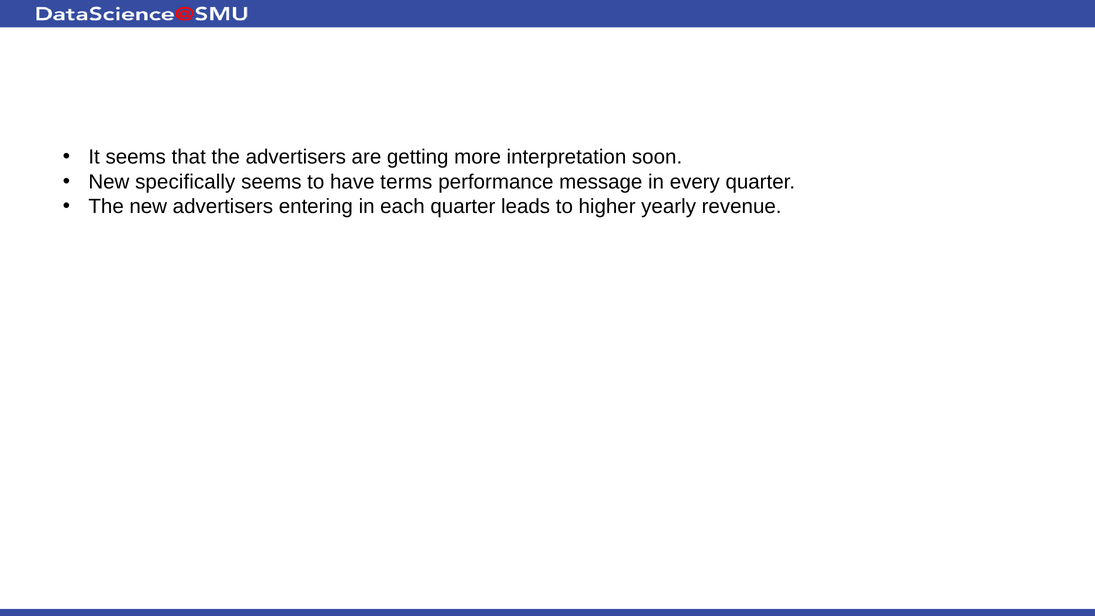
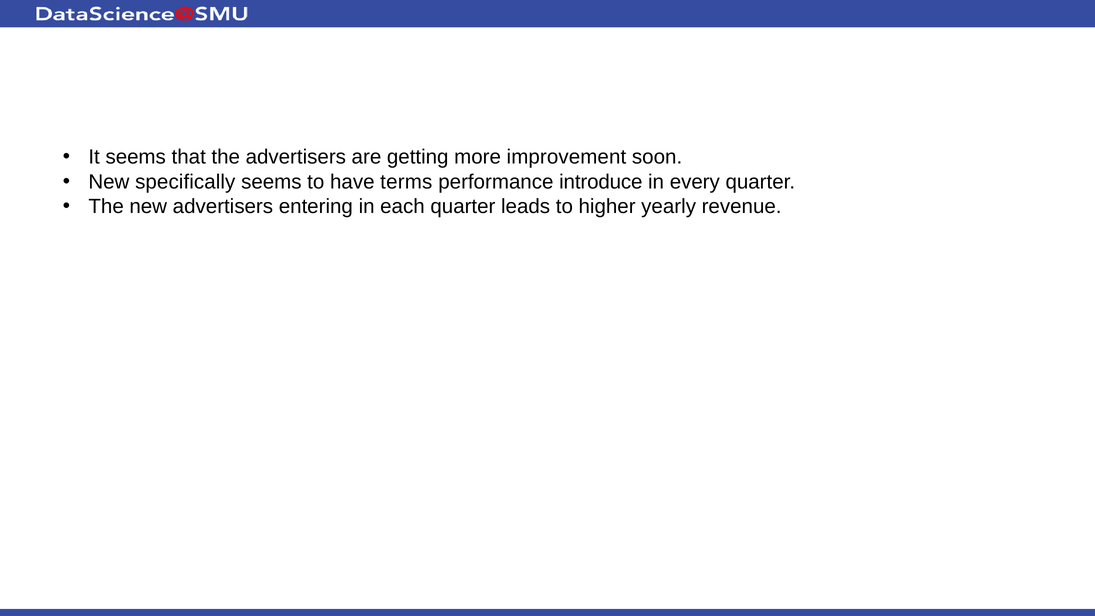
interpretation: interpretation -> improvement
message: message -> introduce
